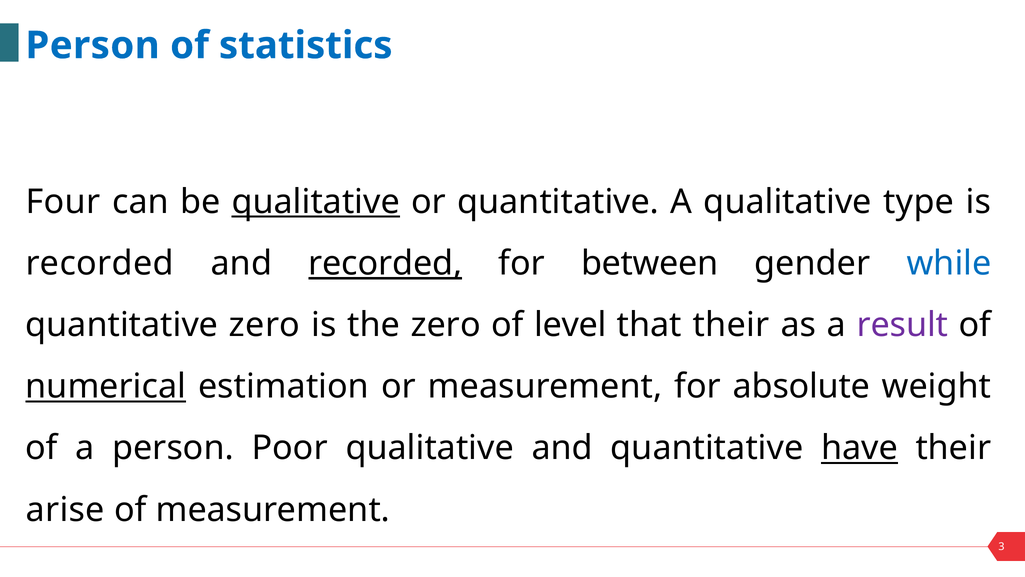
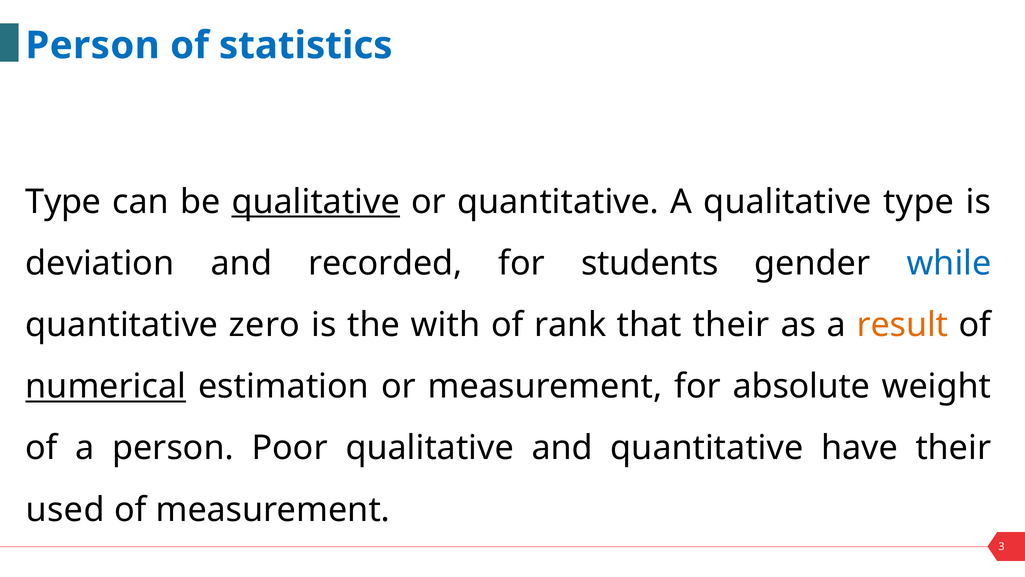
Four at (63, 202): Four -> Type
recorded at (100, 263): recorded -> deviation
recorded at (385, 263) underline: present -> none
between: between -> students
the zero: zero -> with
level: level -> rank
result colour: purple -> orange
have underline: present -> none
arise: arise -> used
